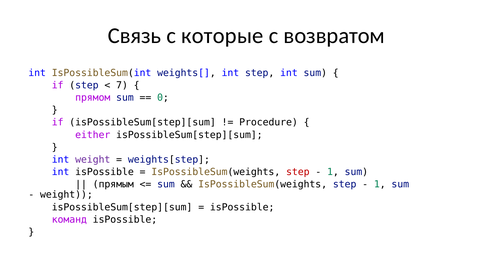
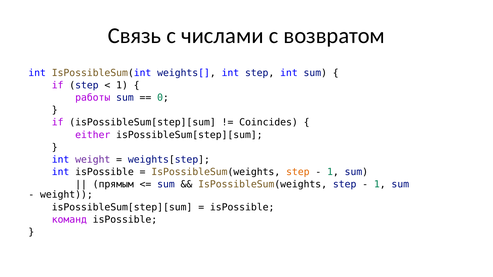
которые: которые -> числами
7 at (122, 85): 7 -> 1
прямом: прямом -> работы
Procedure: Procedure -> Coincides
step at (298, 172) colour: red -> orange
